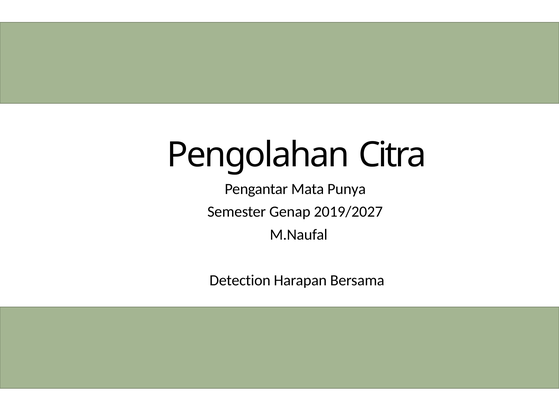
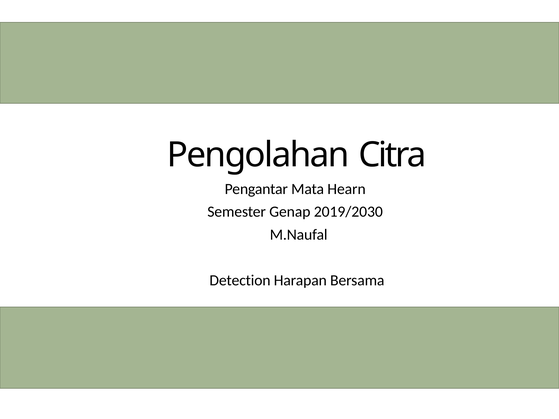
Punya: Punya -> Hearn
2019/2027: 2019/2027 -> 2019/2030
